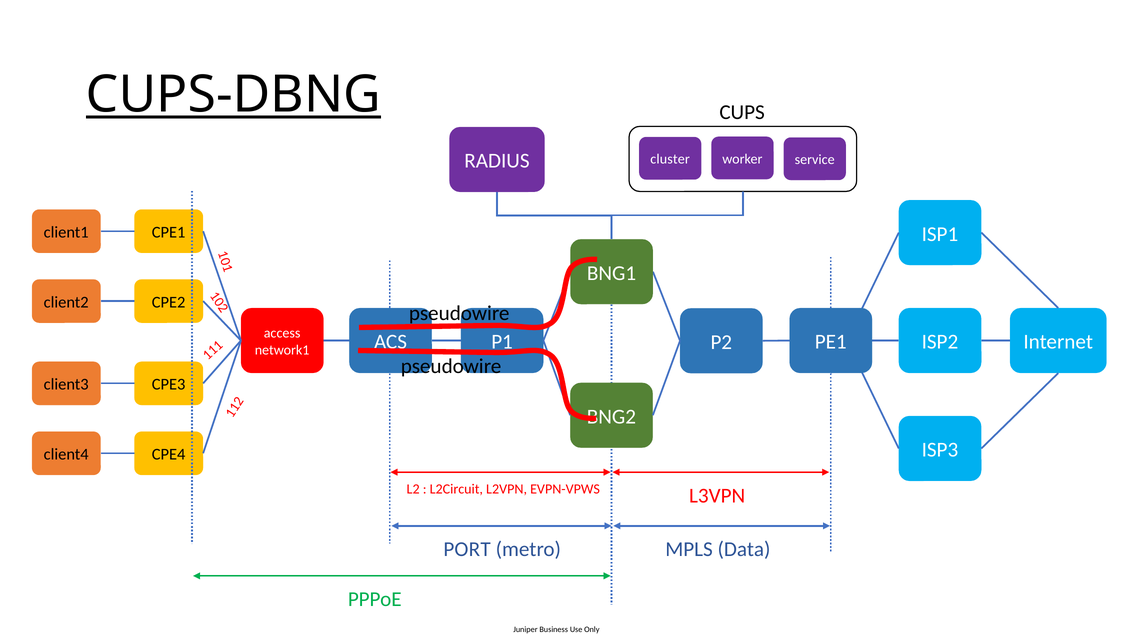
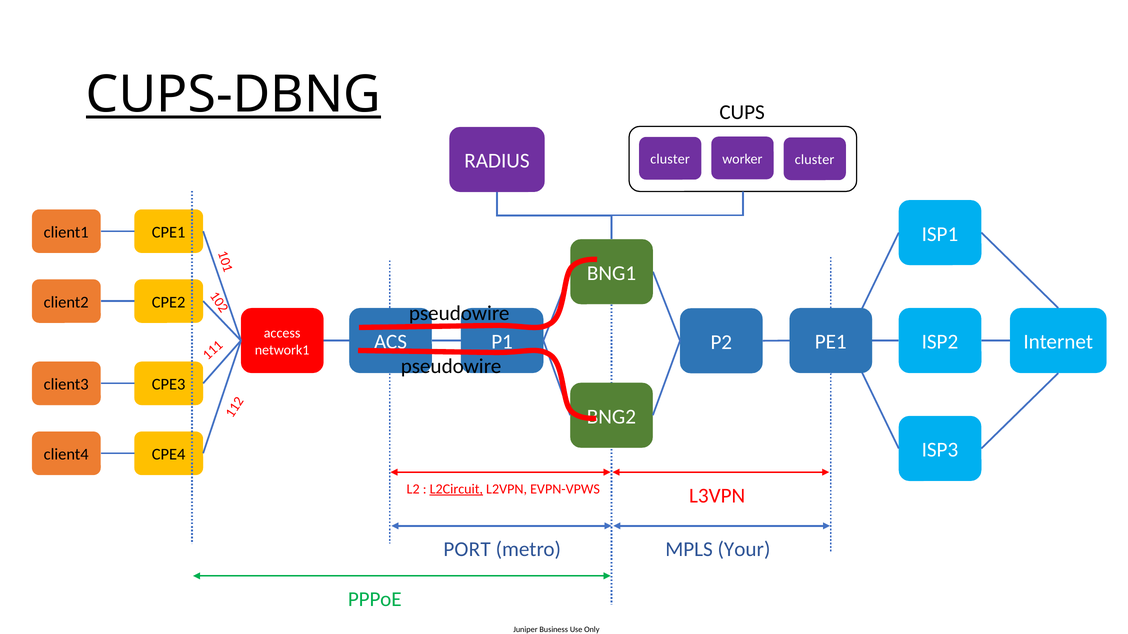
worker service: service -> cluster
L2Circuit underline: none -> present
Data: Data -> Your
